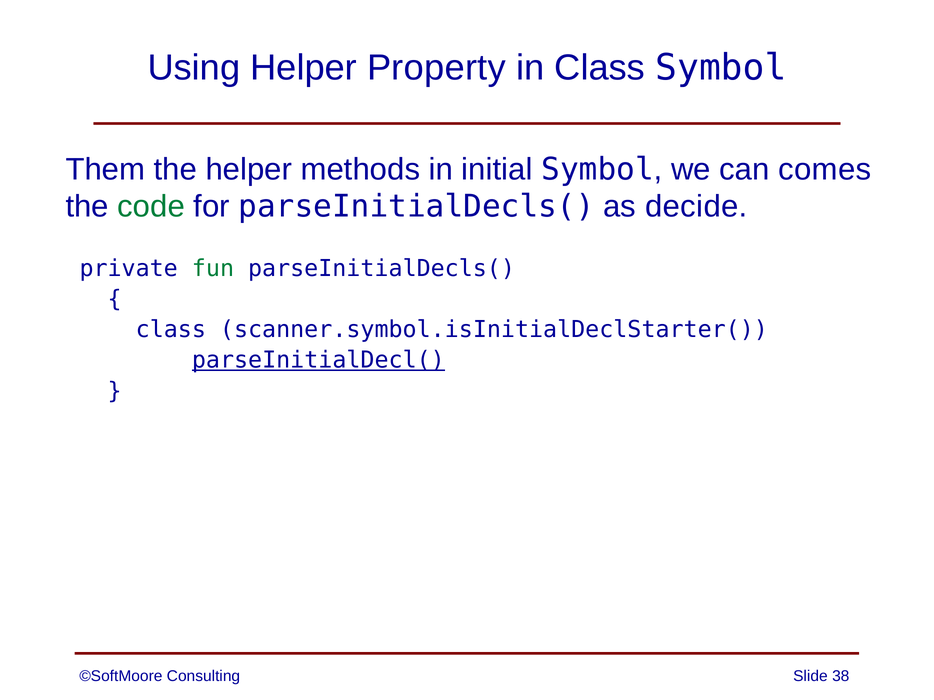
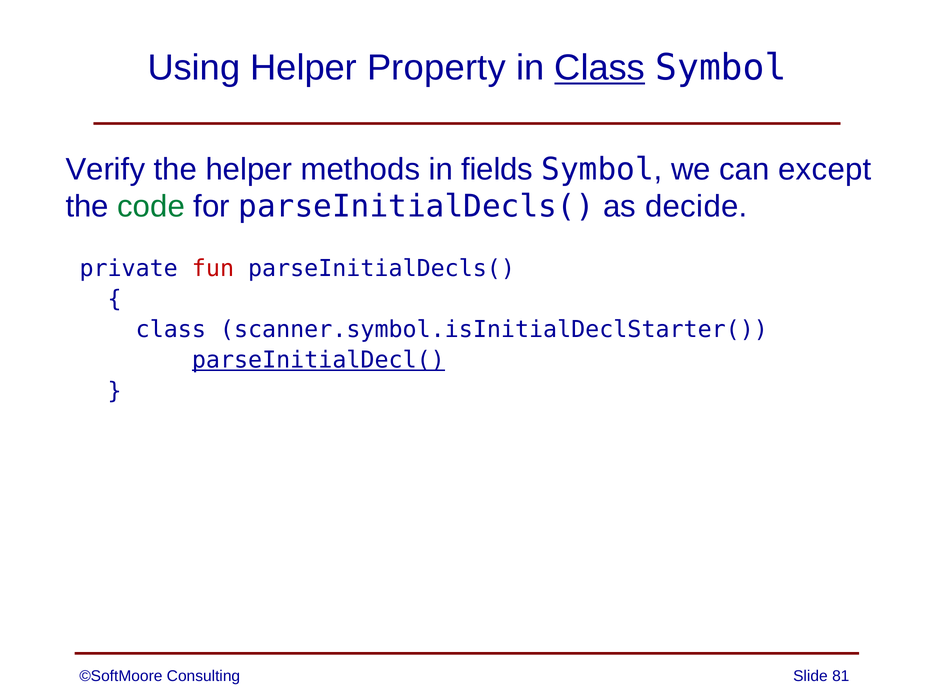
Class at (600, 68) underline: none -> present
Them: Them -> Verify
initial: initial -> fields
comes: comes -> except
fun colour: green -> red
38: 38 -> 81
